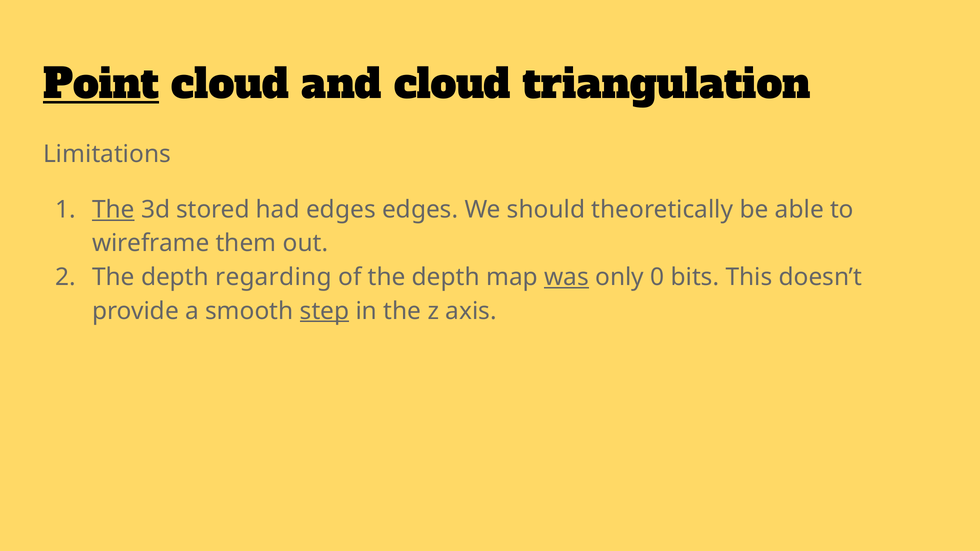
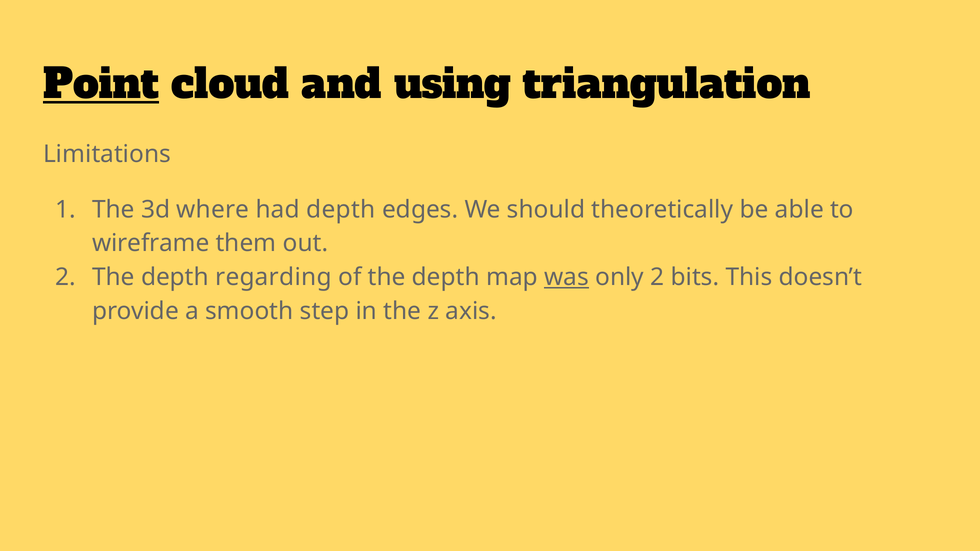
and cloud: cloud -> using
The at (113, 210) underline: present -> none
stored: stored -> where
had edges: edges -> depth
only 0: 0 -> 2
step underline: present -> none
